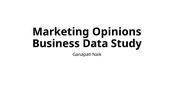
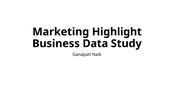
Opinions: Opinions -> Highlight
